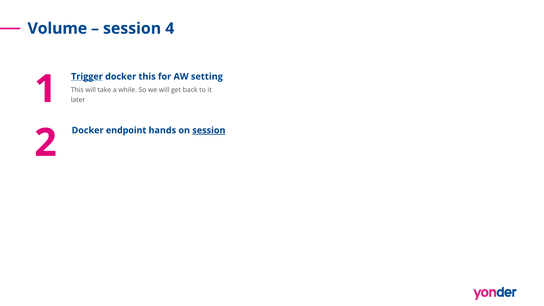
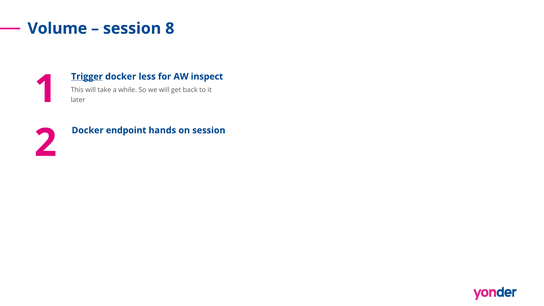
4: 4 -> 8
docker this: this -> less
setting: setting -> inspect
session at (209, 130) underline: present -> none
